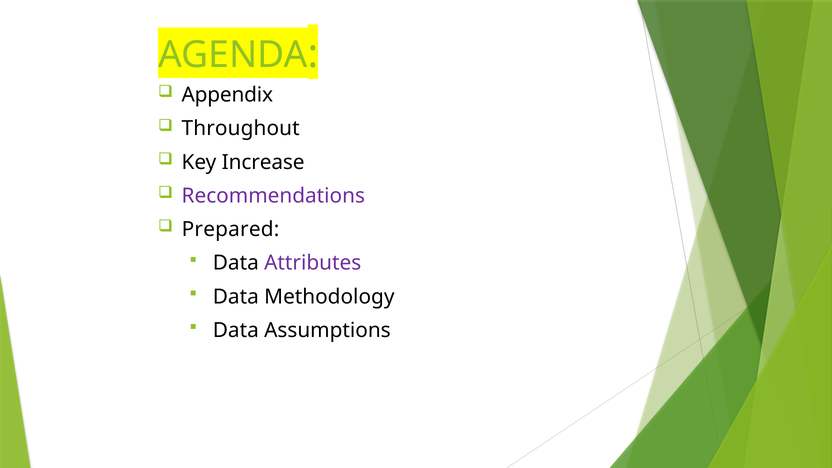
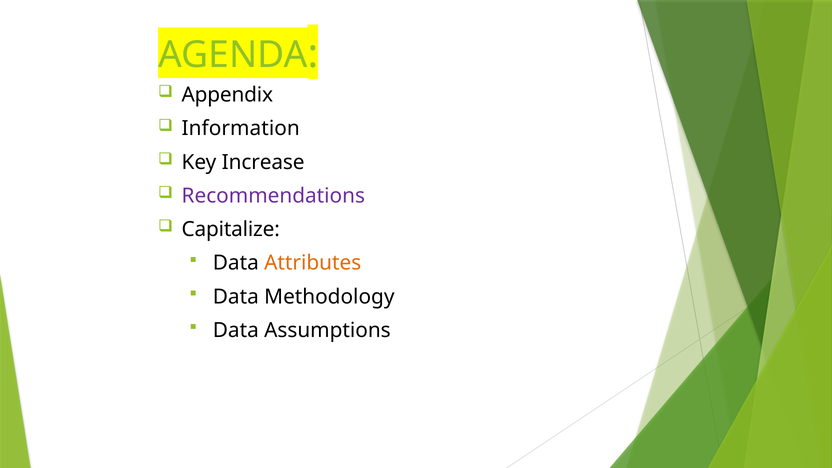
Throughout: Throughout -> Information
Prepared: Prepared -> Capitalize
Attributes colour: purple -> orange
